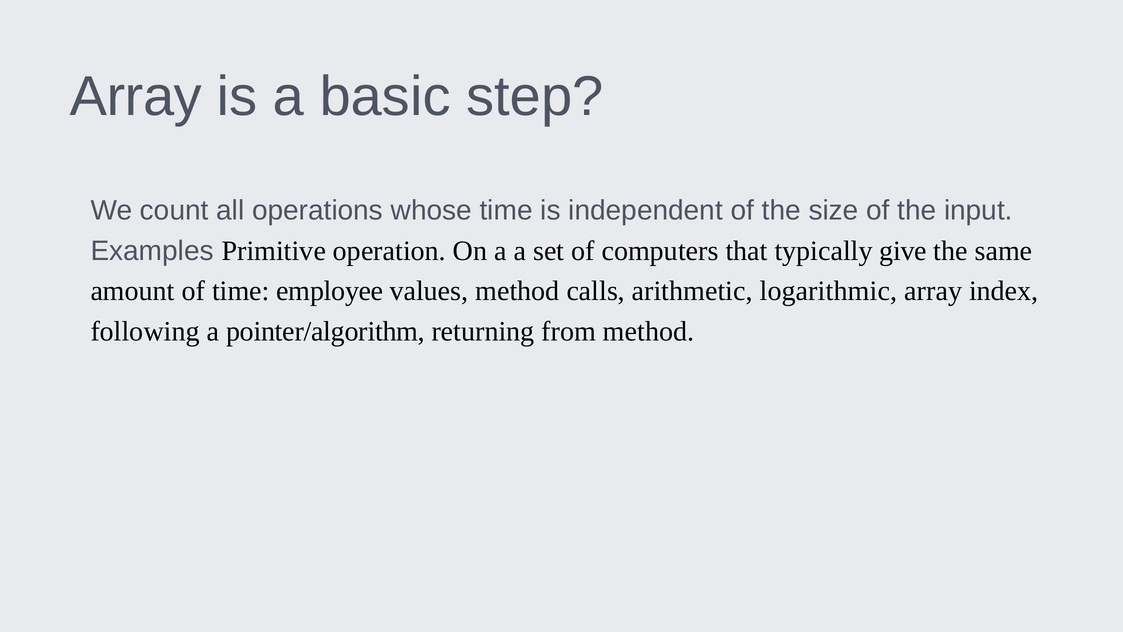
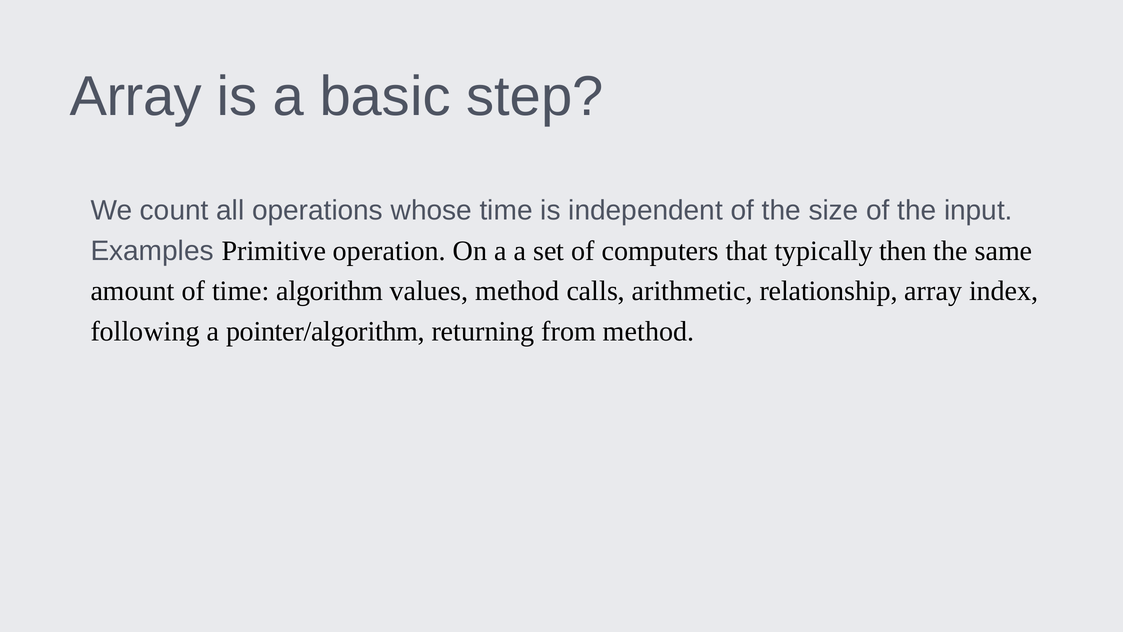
give: give -> then
employee: employee -> algorithm
logarithmic: logarithmic -> relationship
